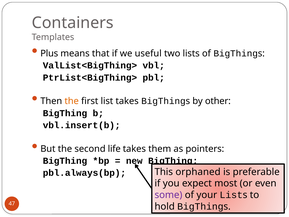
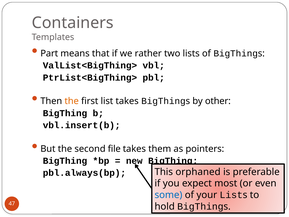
Plus: Plus -> Part
useful: useful -> rather
life: life -> file
some colour: purple -> blue
